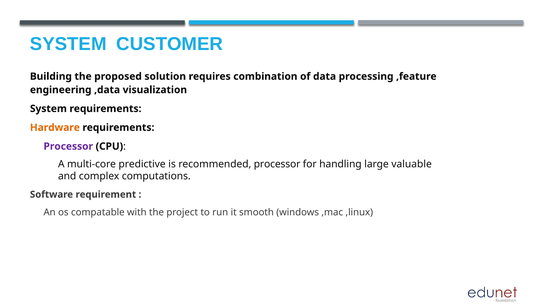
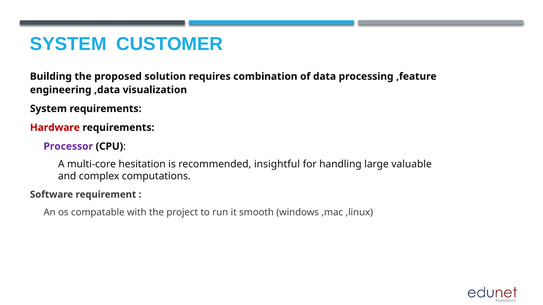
Hardware colour: orange -> red
predictive: predictive -> hesitation
recommended processor: processor -> insightful
